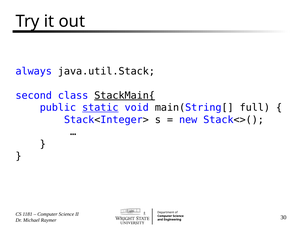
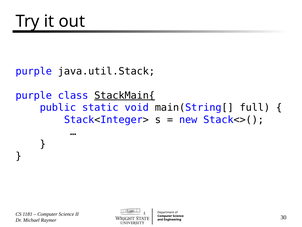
always at (34, 71): always -> purple
second at (34, 95): second -> purple
static underline: present -> none
